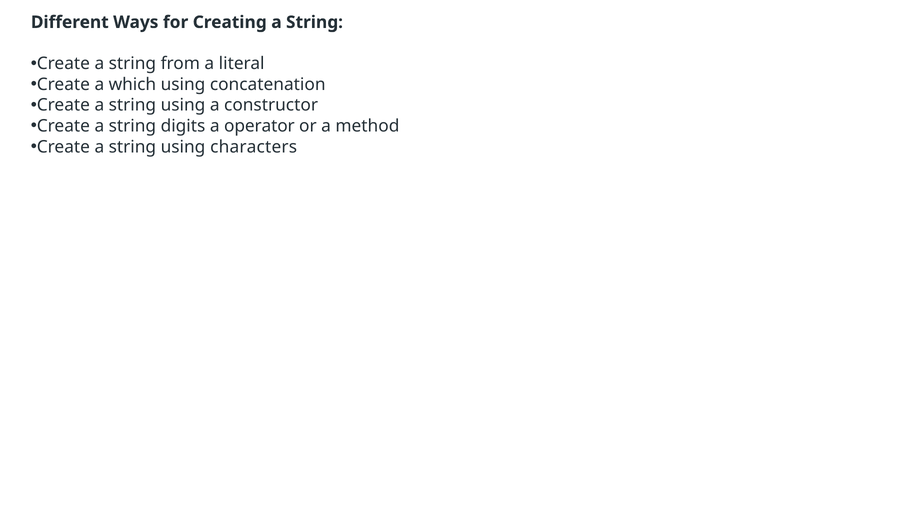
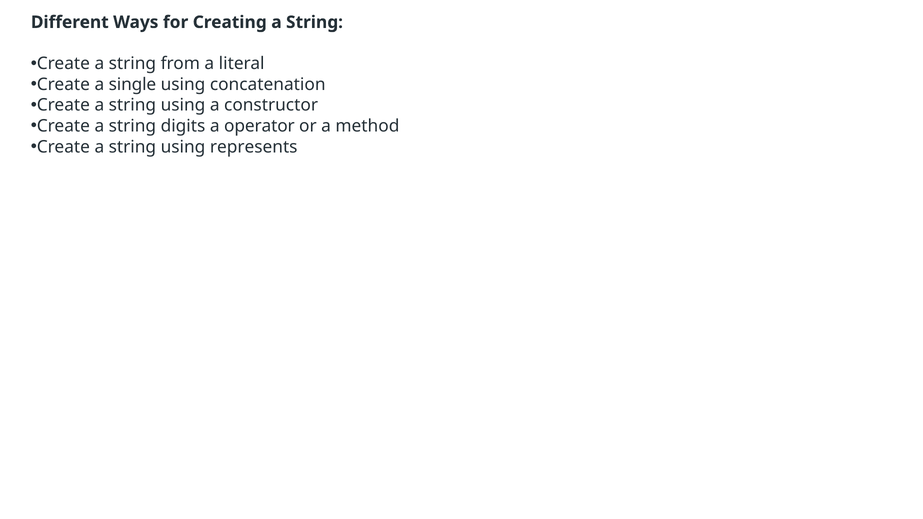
which: which -> single
characters: characters -> represents
